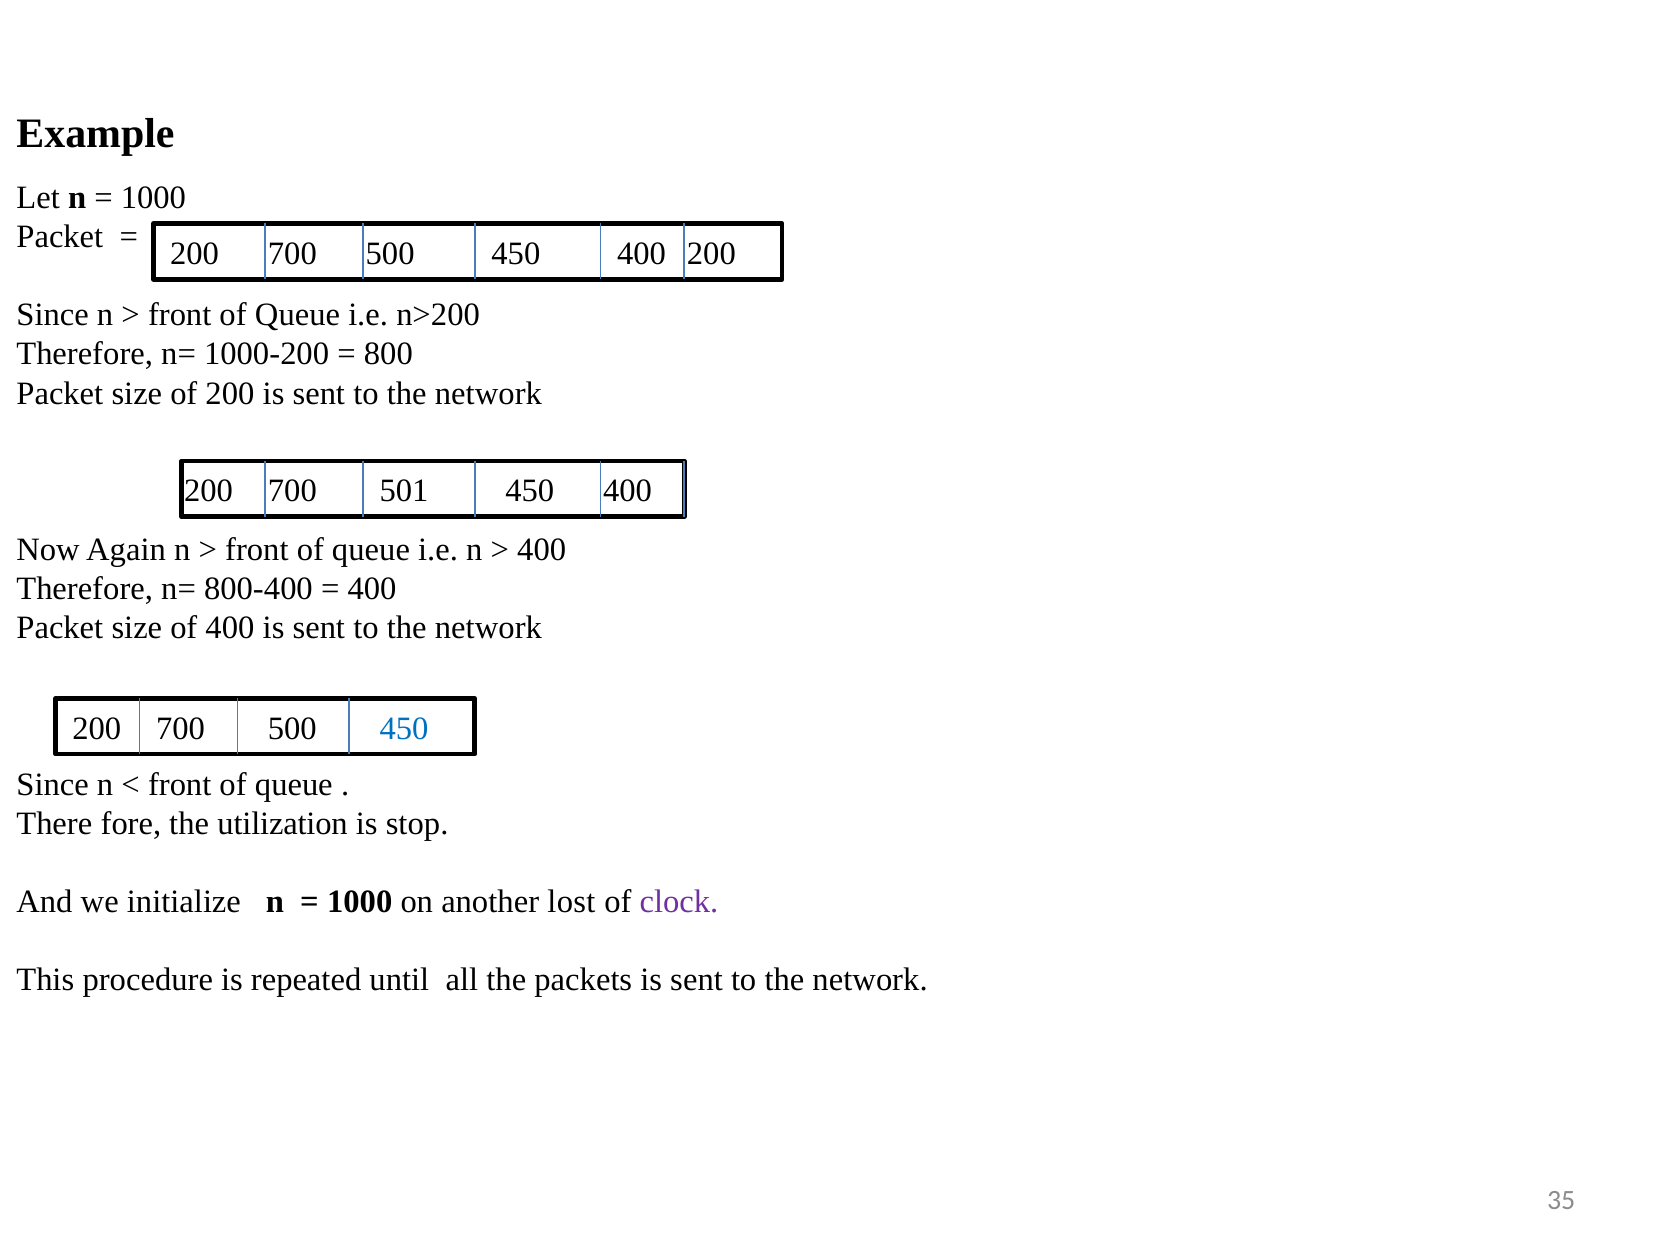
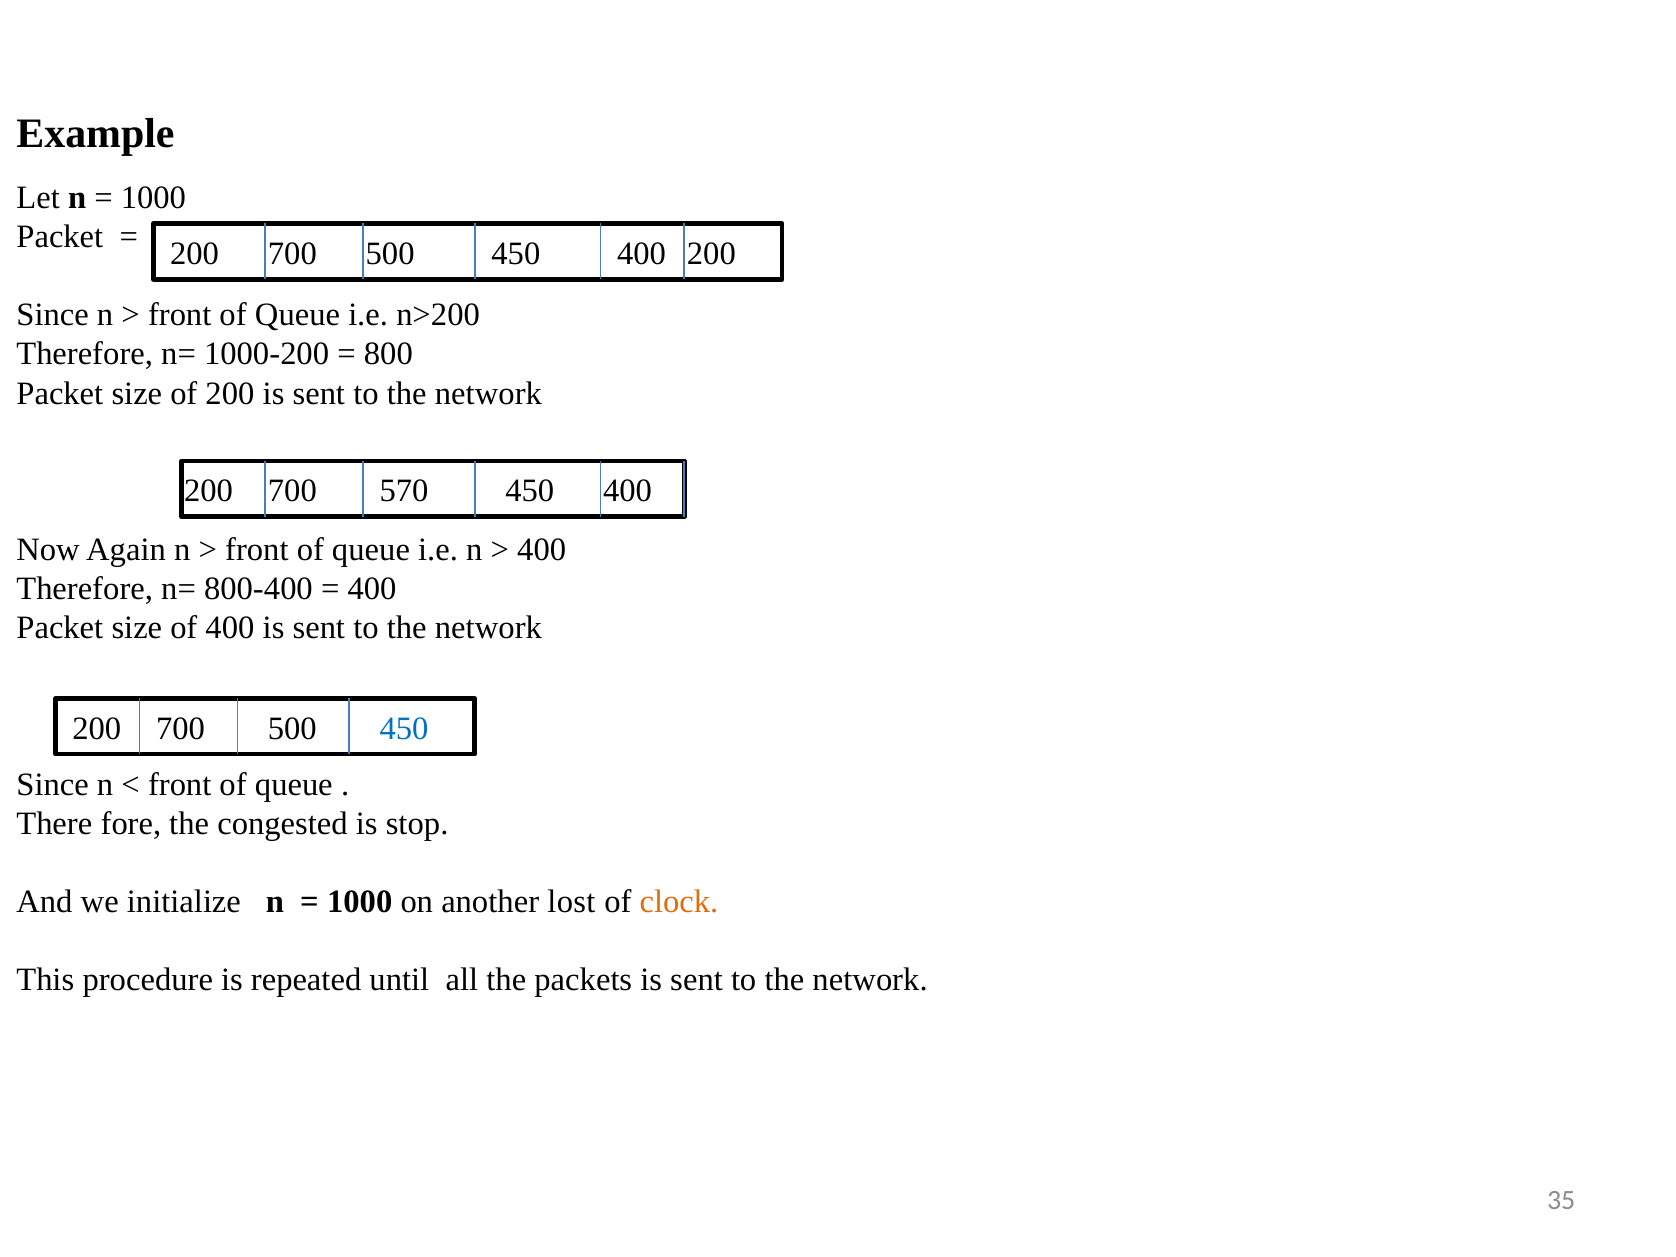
501: 501 -> 570
utilization: utilization -> congested
clock colour: purple -> orange
